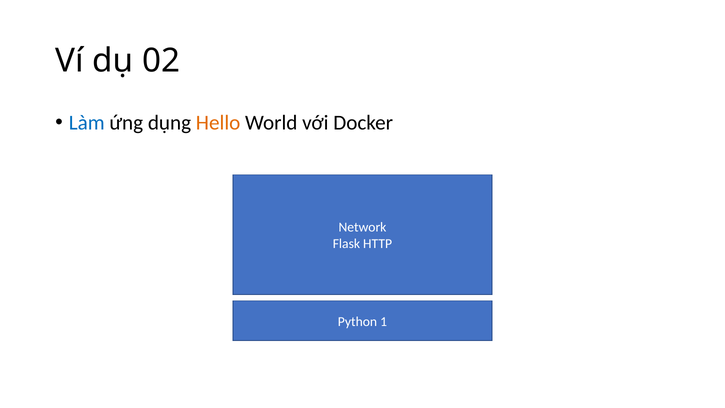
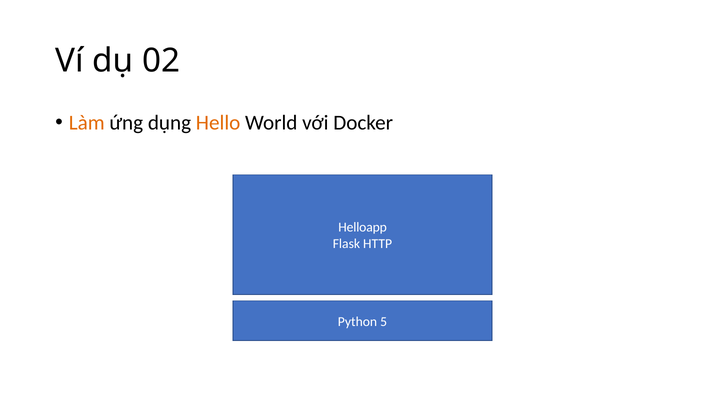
Làm colour: blue -> orange
Network: Network -> Helloapp
1: 1 -> 5
